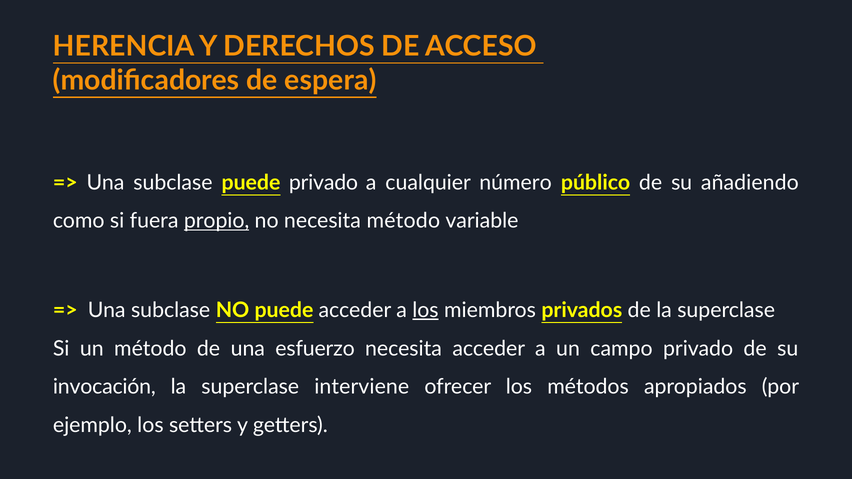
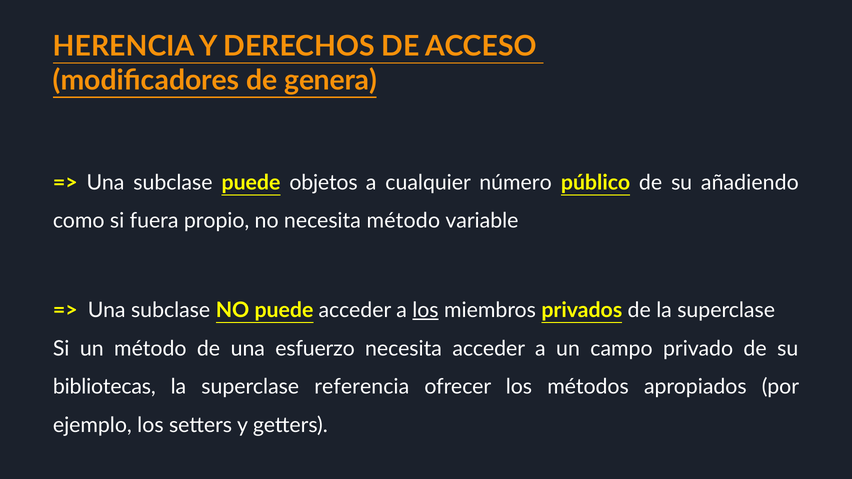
espera: espera -> genera
puede privado: privado -> objetos
propio underline: present -> none
invocación: invocación -> bibliotecas
interviene: interviene -> referencia
